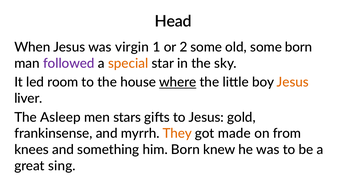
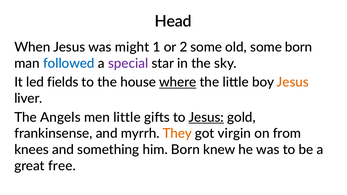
virgin: virgin -> might
followed colour: purple -> blue
special colour: orange -> purple
room: room -> fields
Asleep: Asleep -> Angels
men stars: stars -> little
Jesus at (206, 117) underline: none -> present
made: made -> virgin
sing: sing -> free
